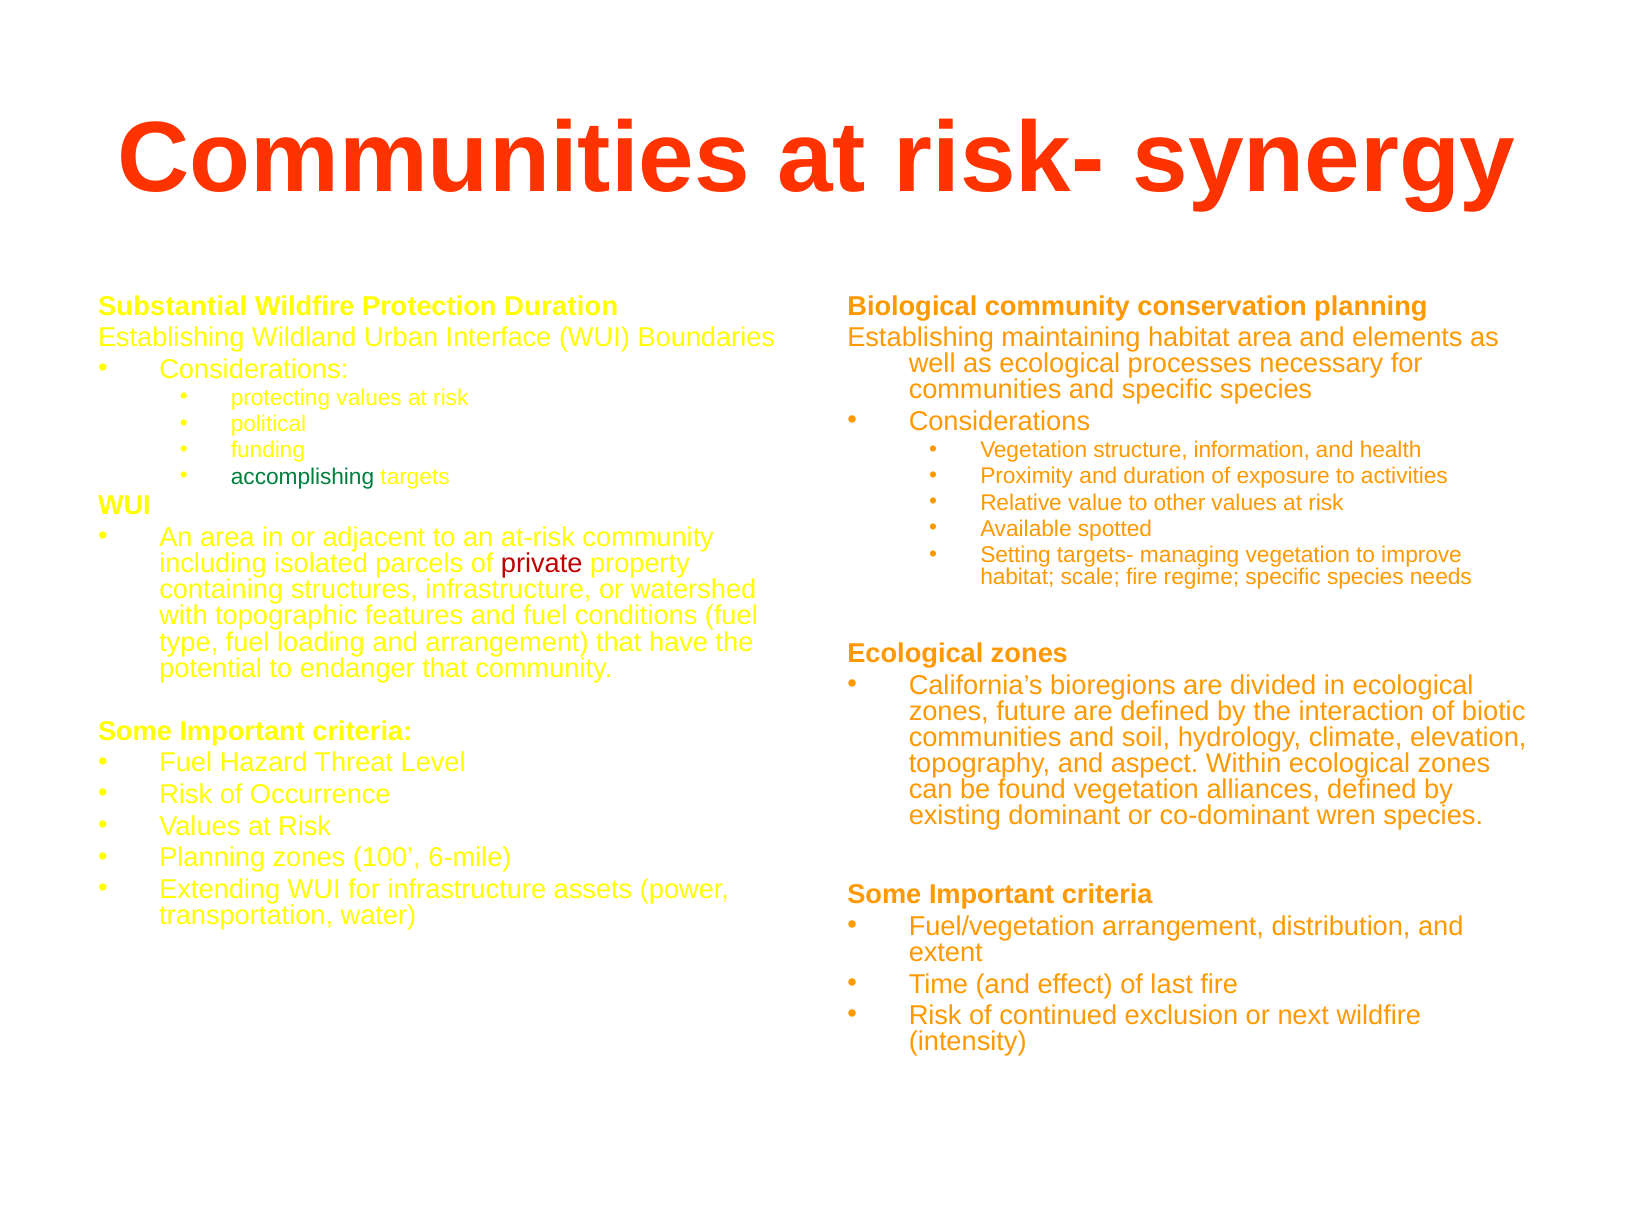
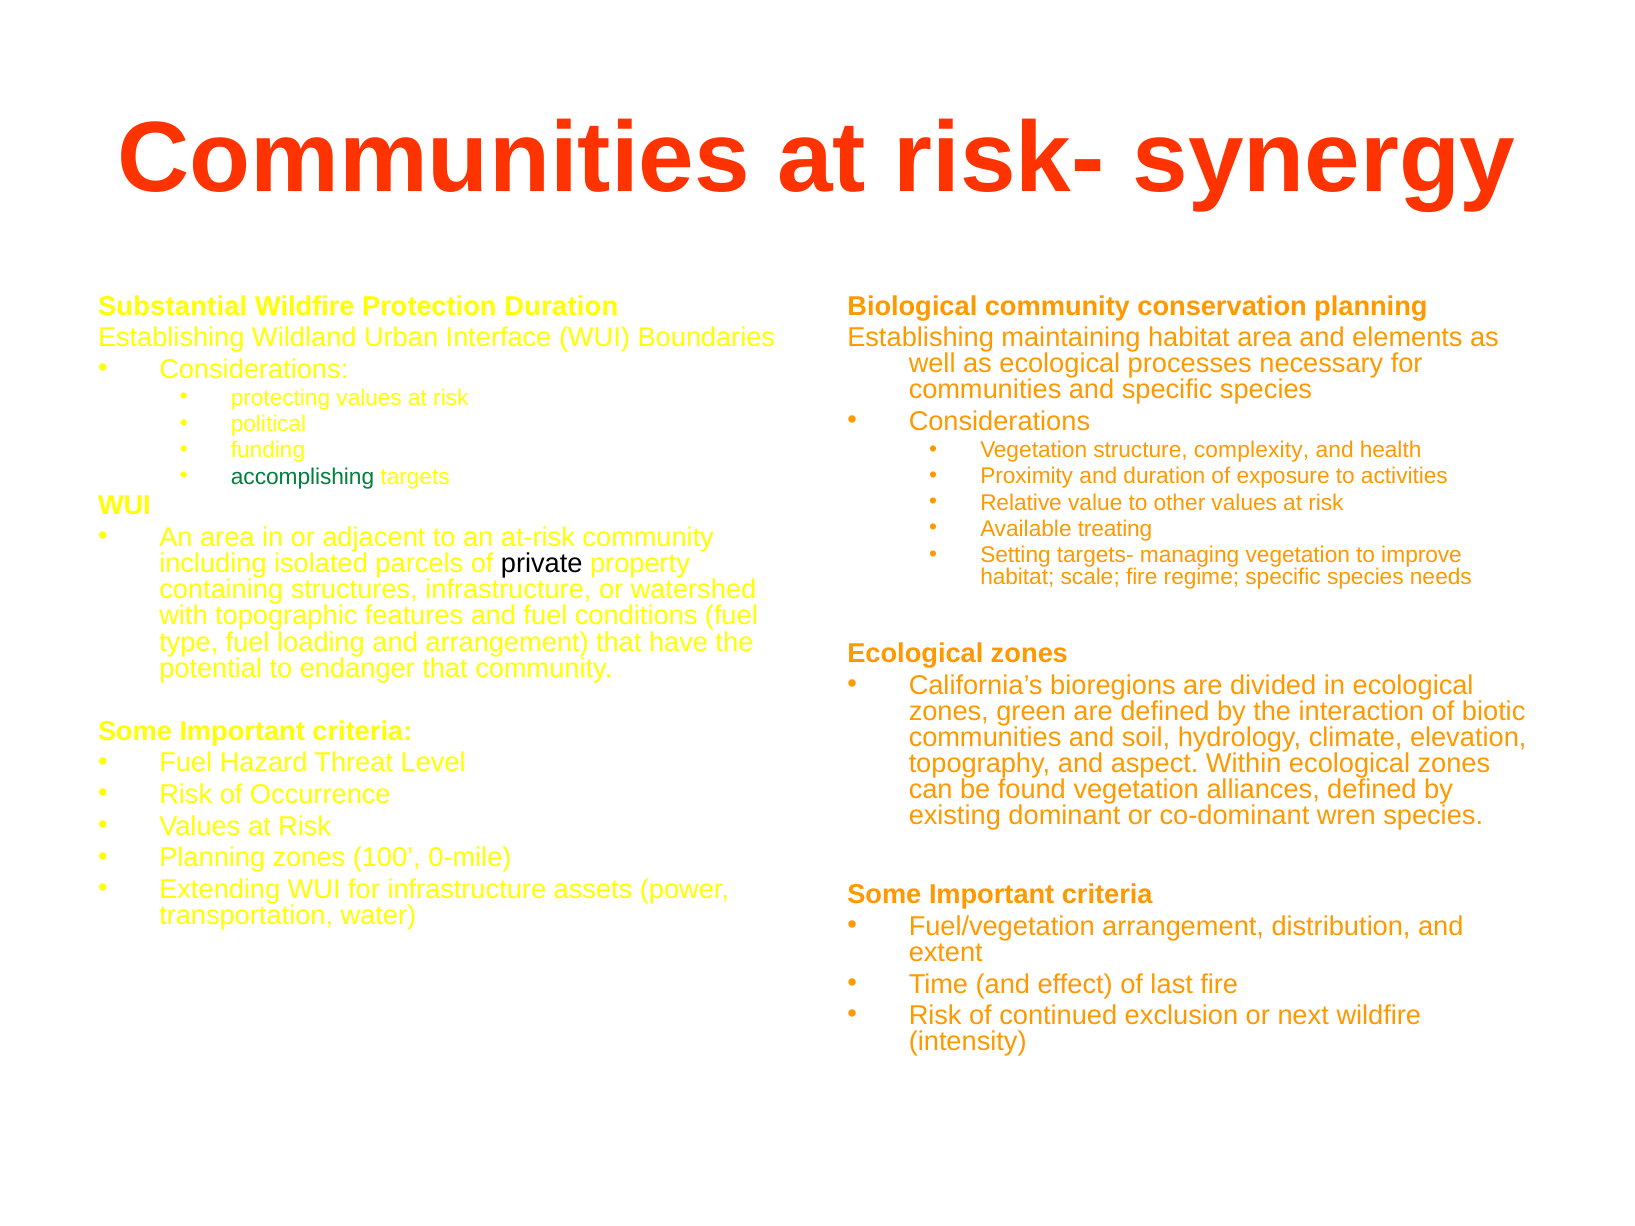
information: information -> complexity
spotted: spotted -> treating
private colour: red -> black
future: future -> green
6-mile: 6-mile -> 0-mile
